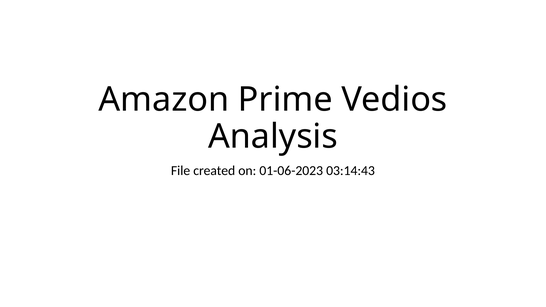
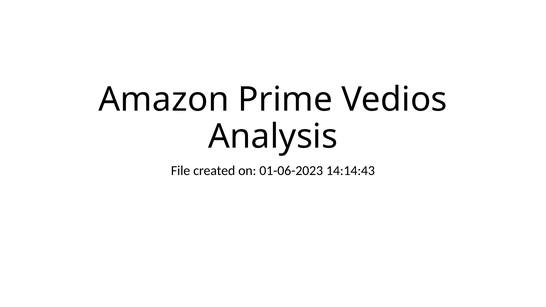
03:14:43: 03:14:43 -> 14:14:43
